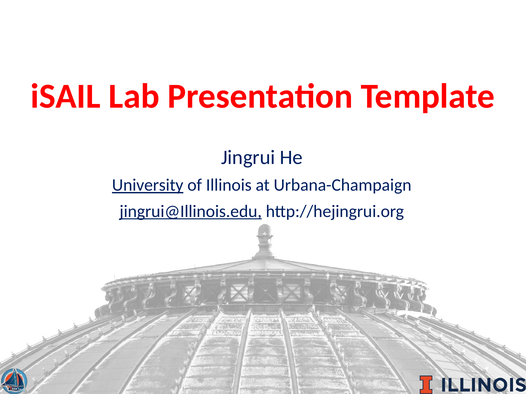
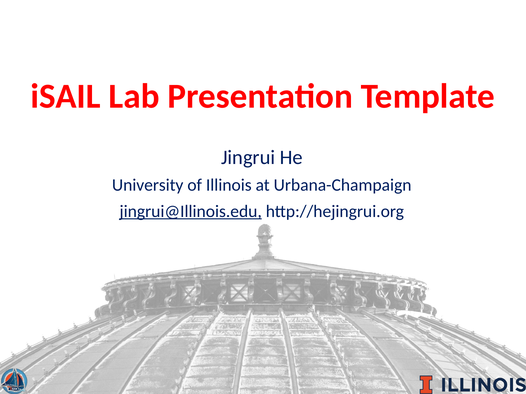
University underline: present -> none
